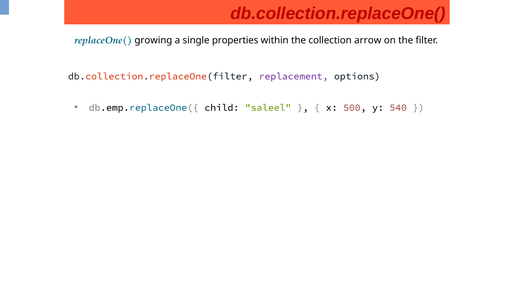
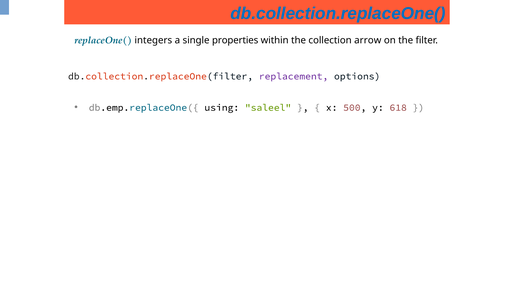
db.collection.replaceOne( colour: red -> blue
growing: growing -> integers
child: child -> using
540: 540 -> 618
